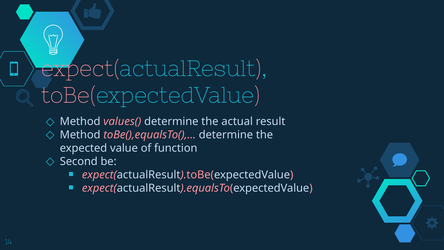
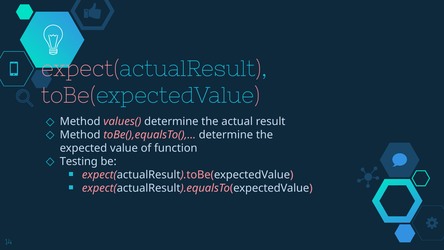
Second: Second -> Testing
